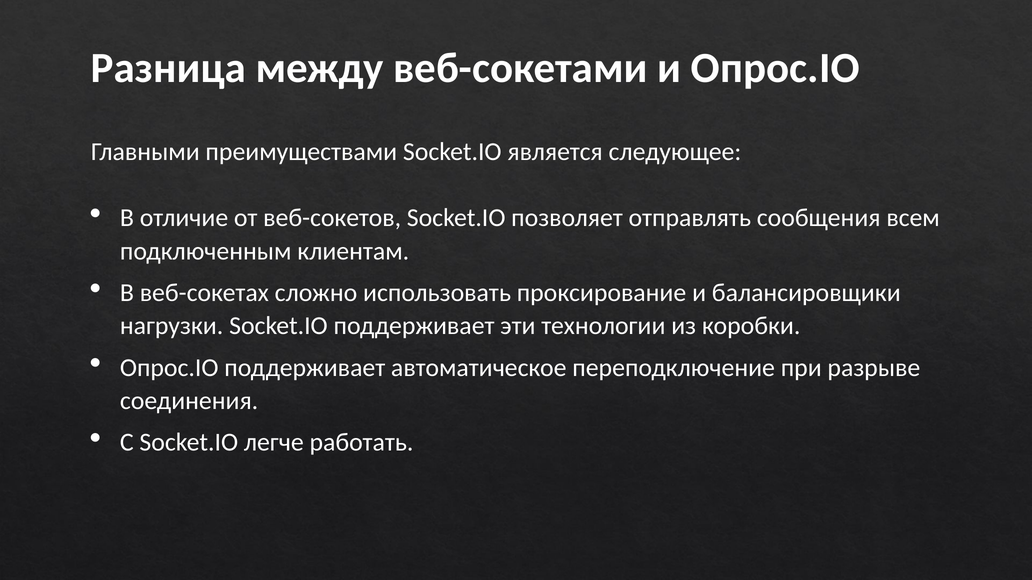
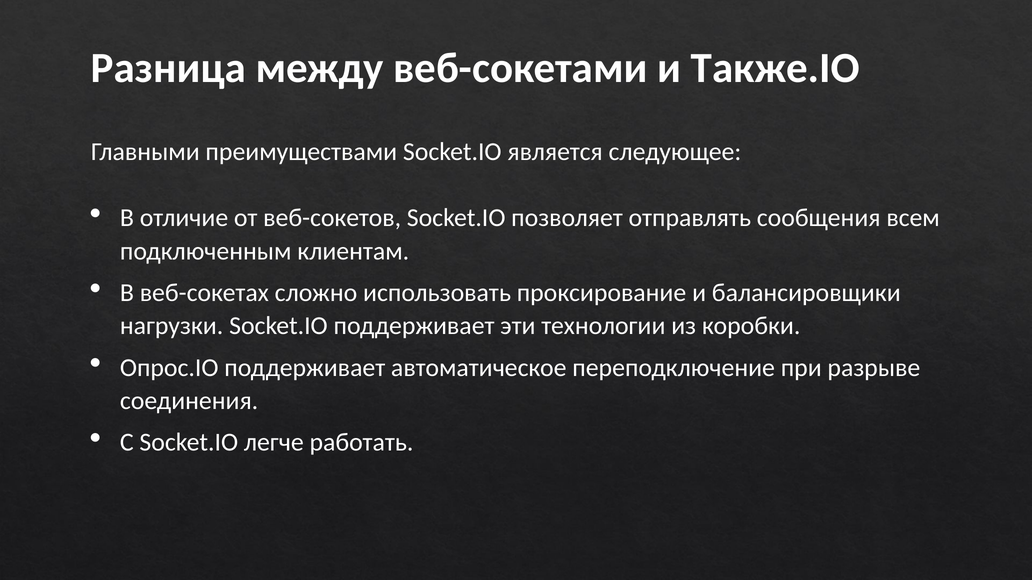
и Опрос.IO: Опрос.IO -> Также.IO
